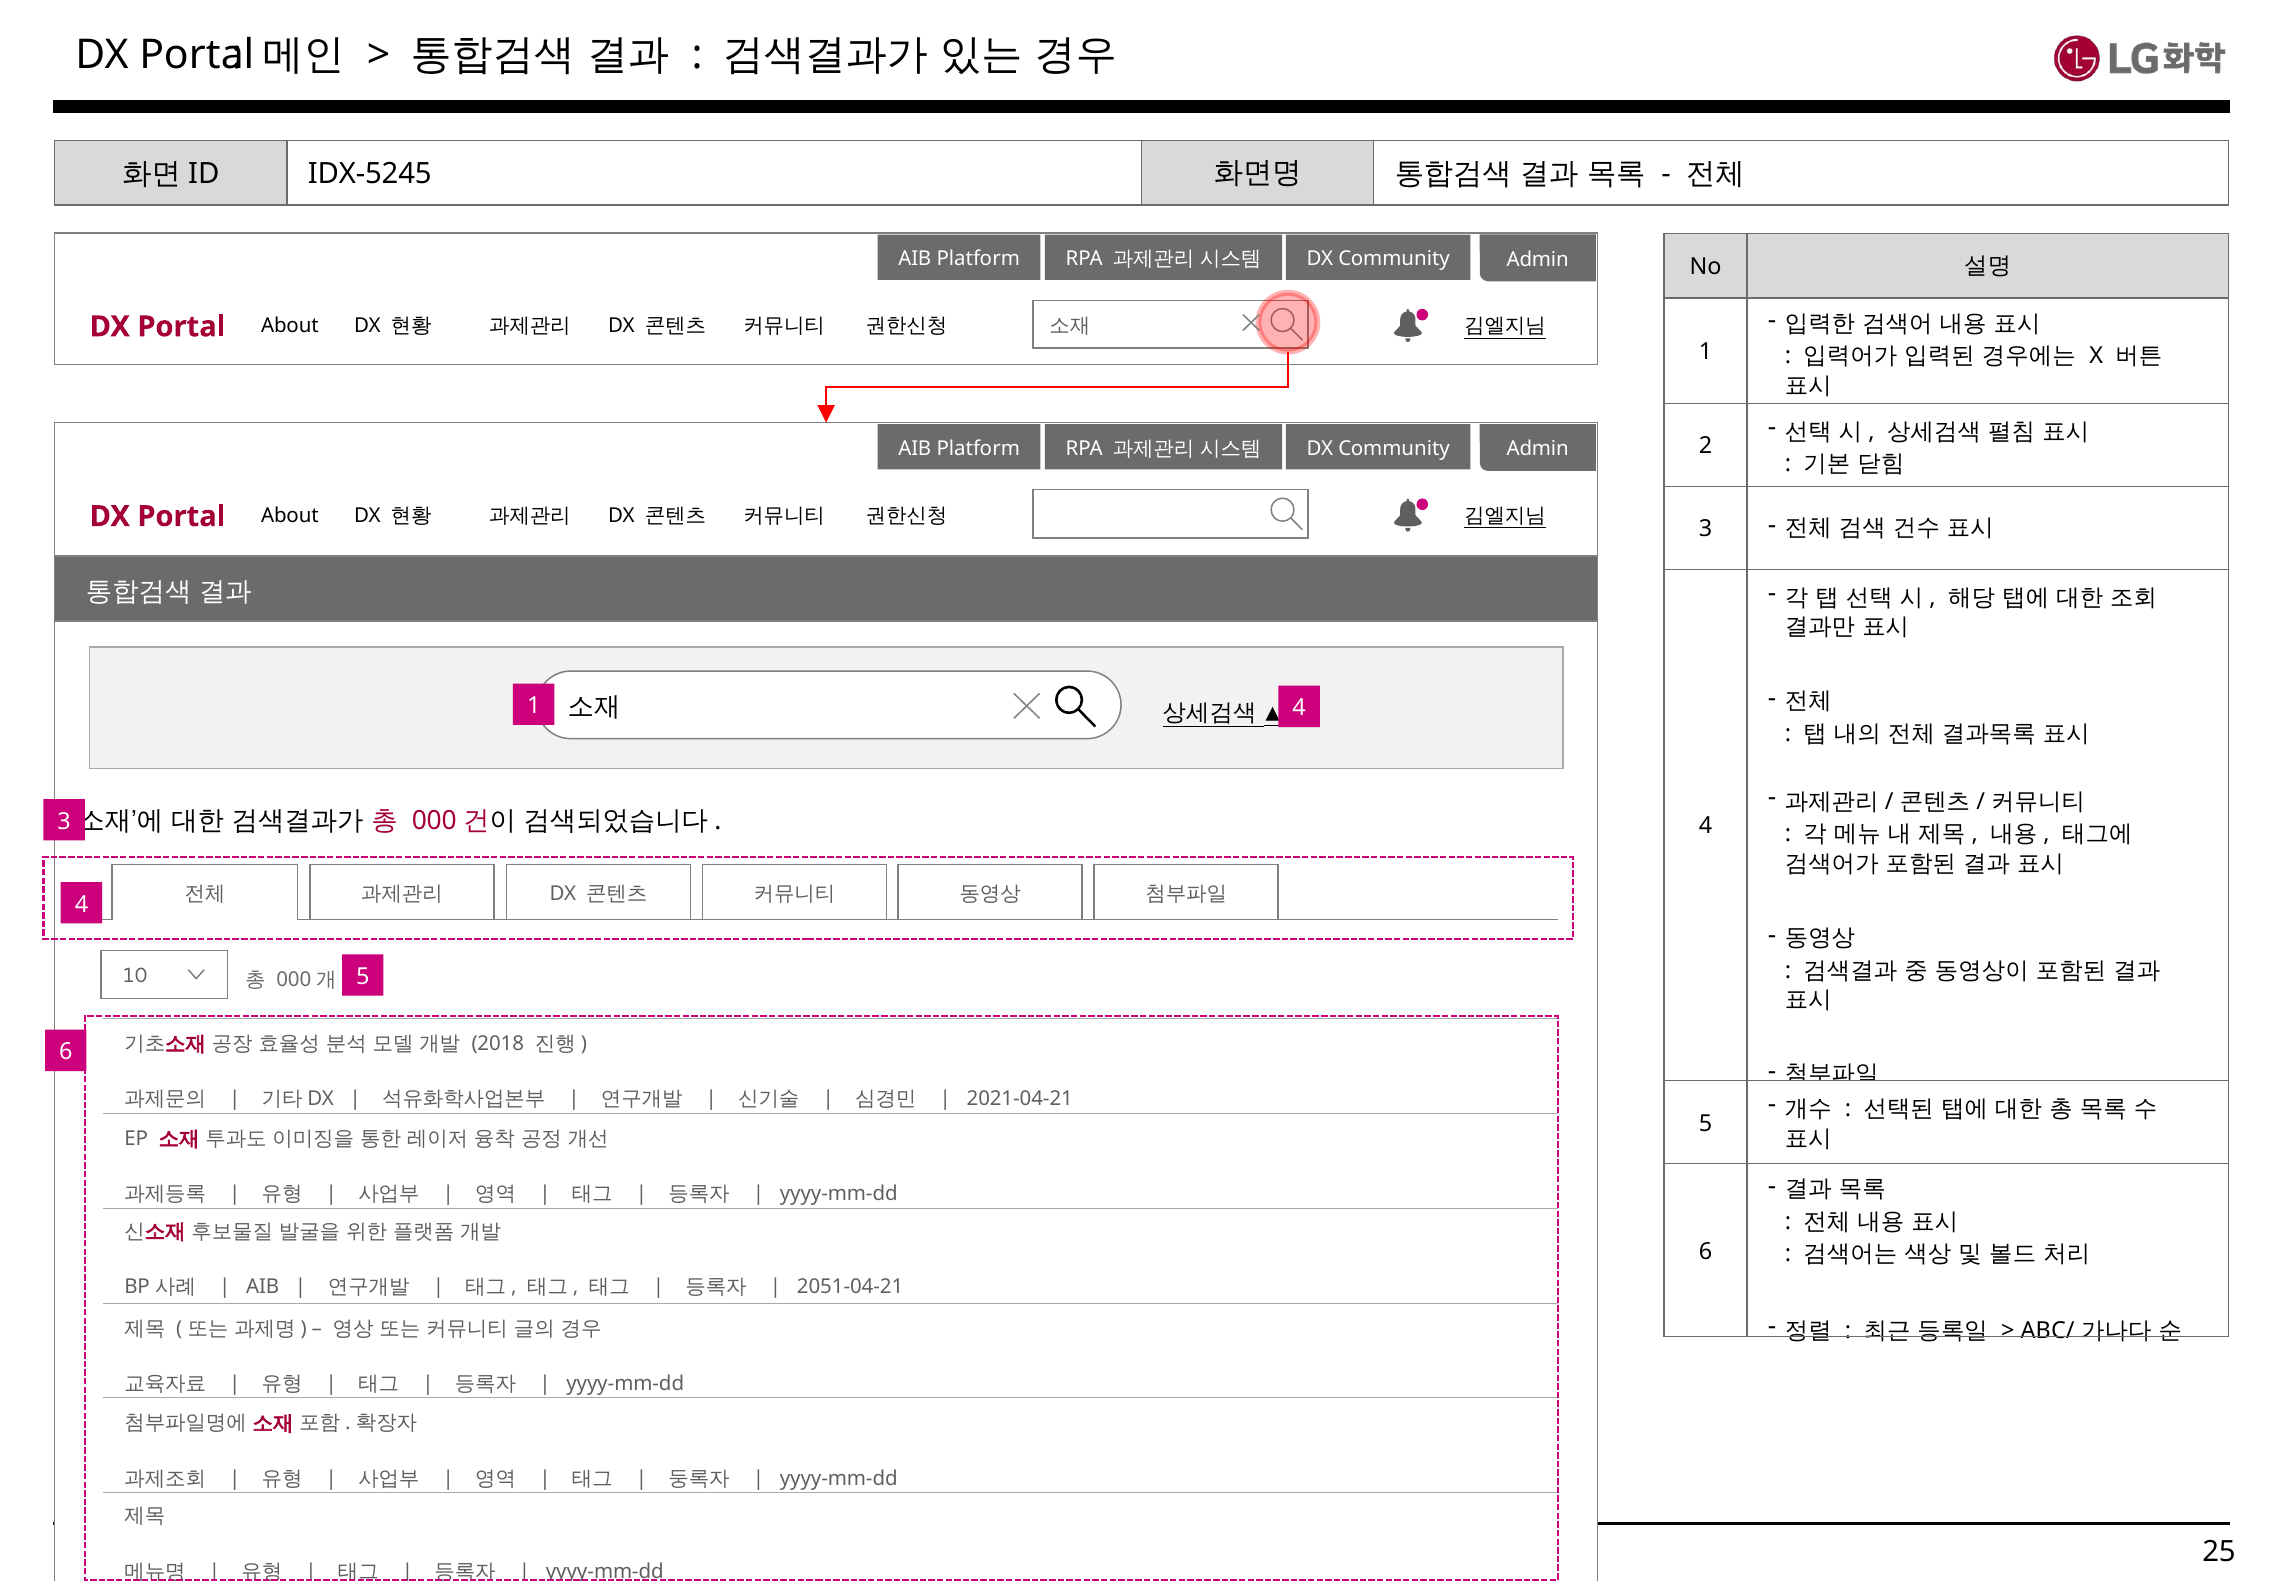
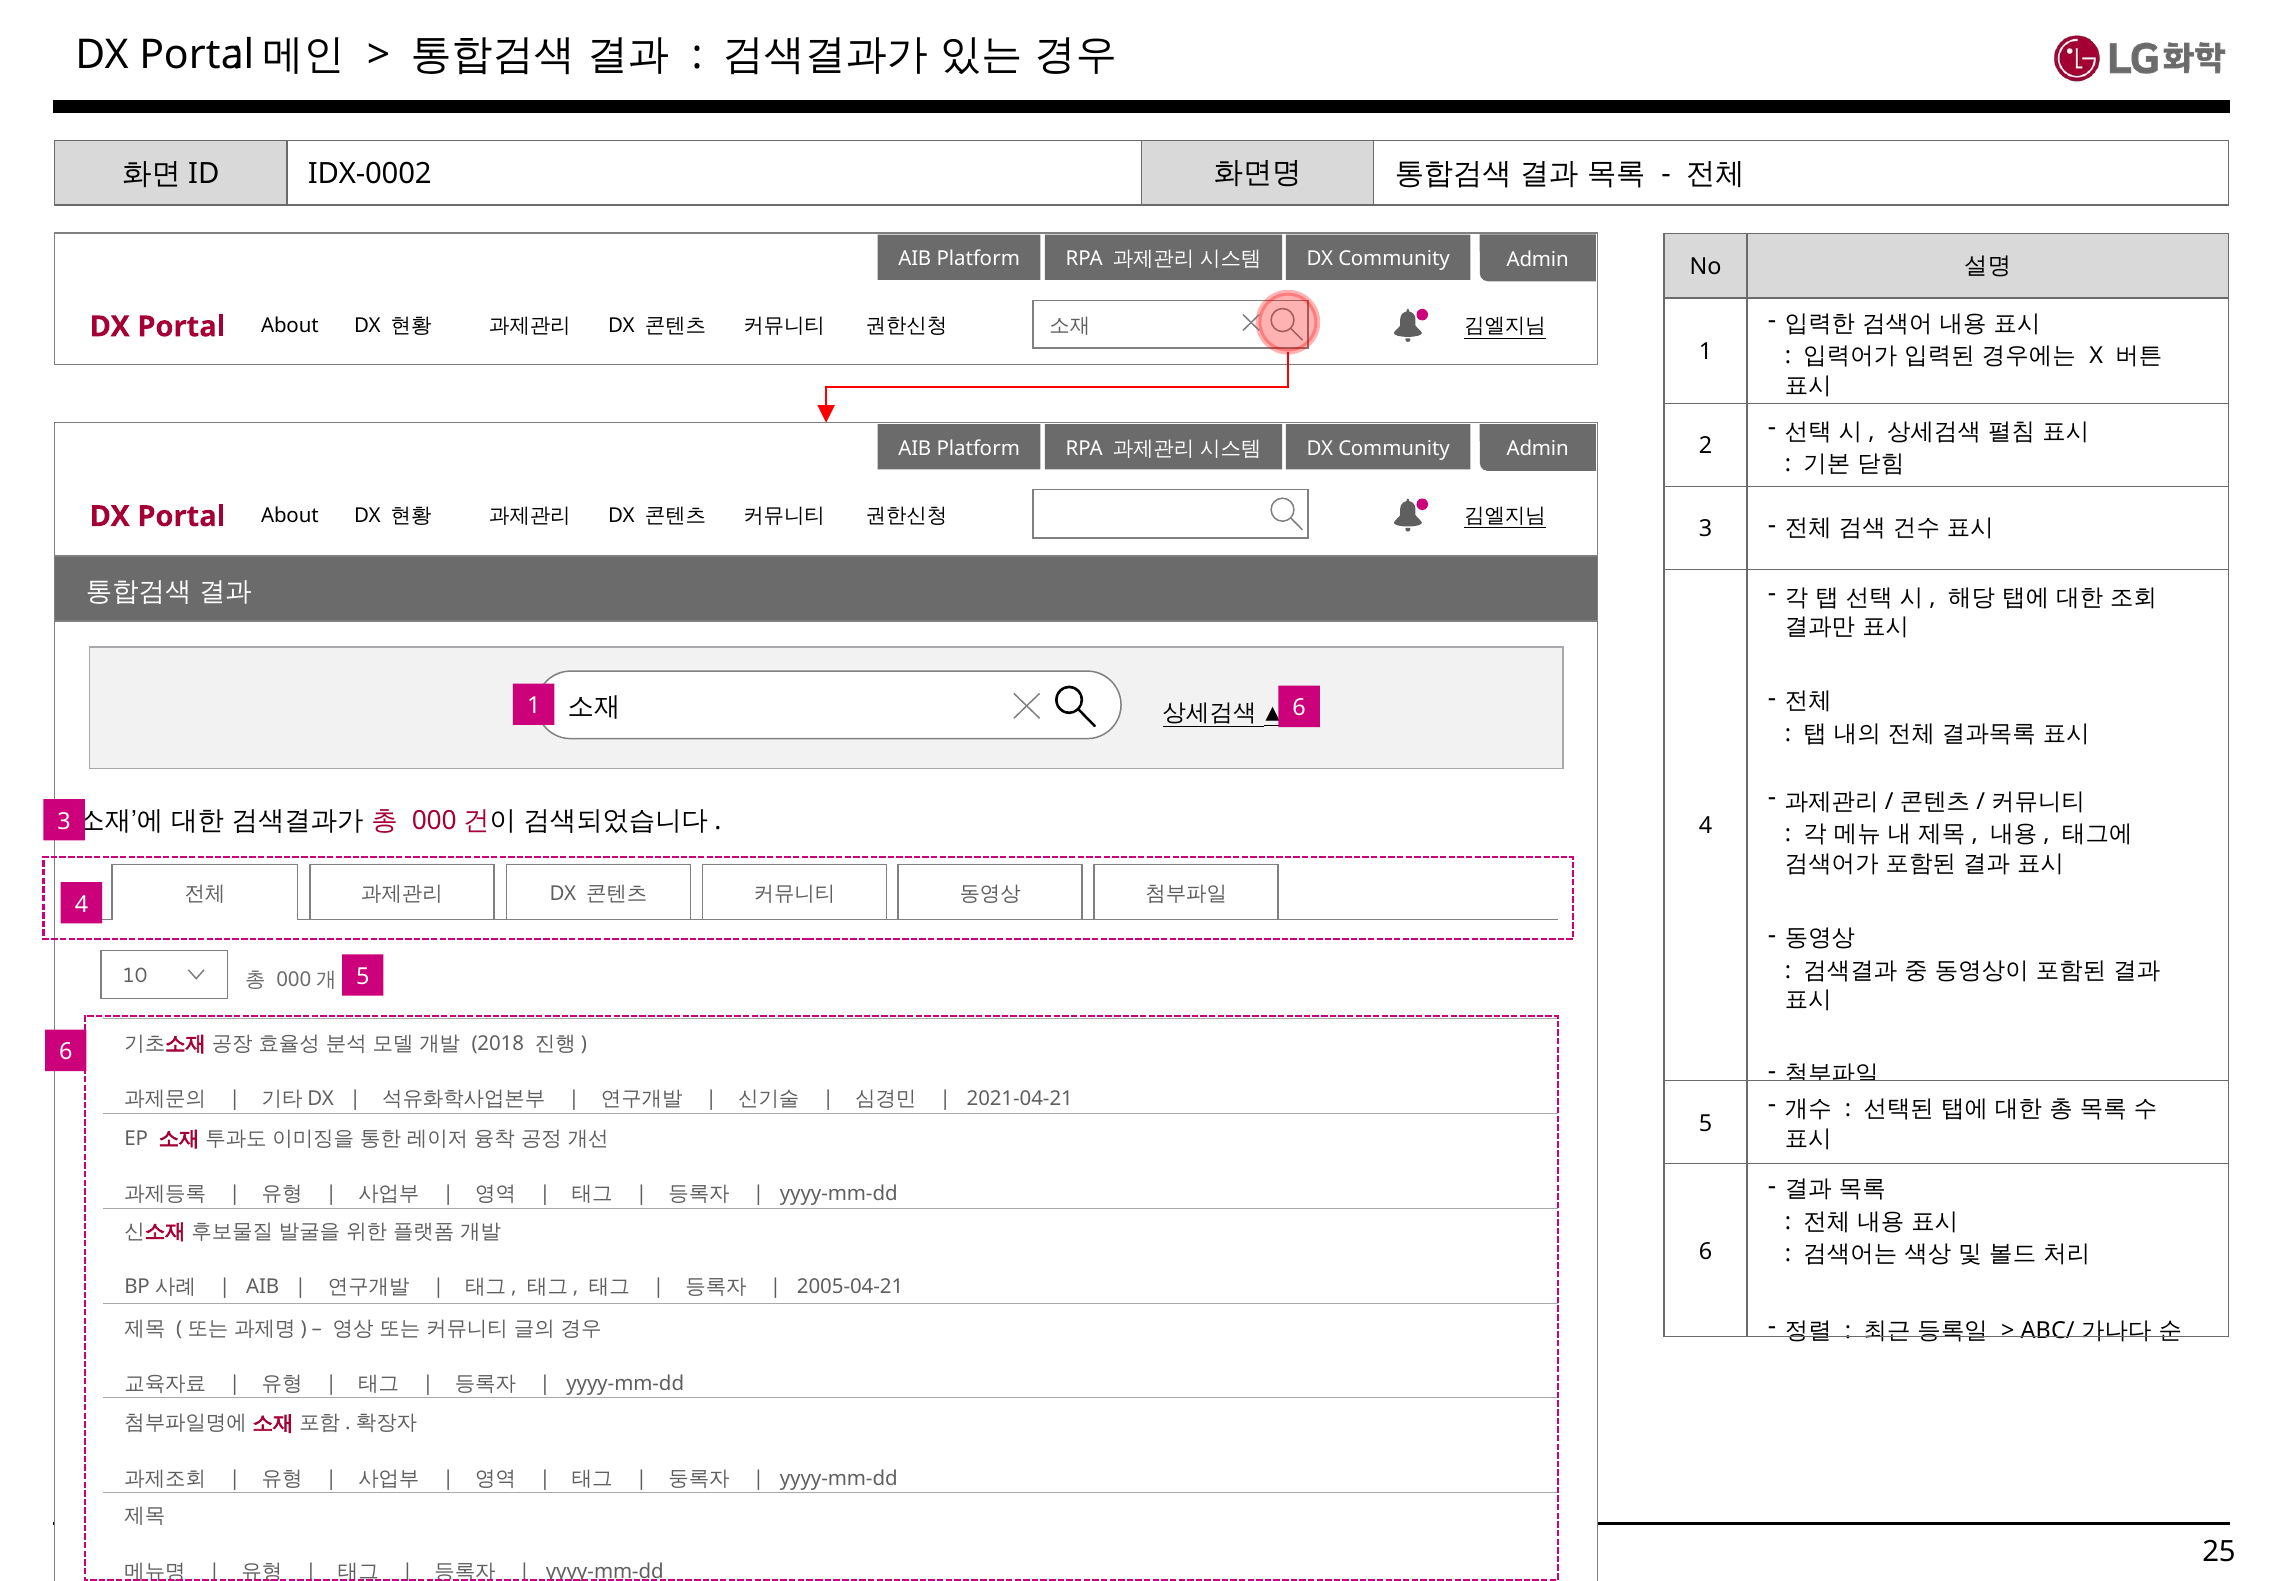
IDX-5245: IDX-5245 -> IDX-0002
1 4: 4 -> 6
2051-04-21: 2051-04-21 -> 2005-04-21
